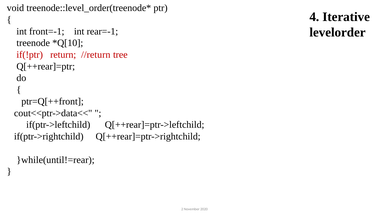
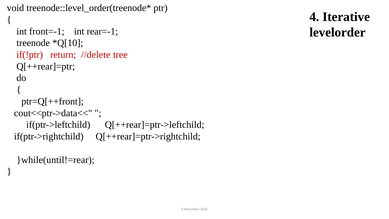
//return: //return -> //delete
